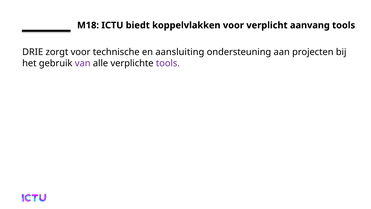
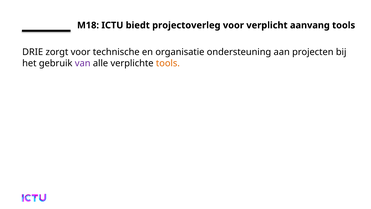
koppelvlakken: koppelvlakken -> projectoverleg
aansluiting: aansluiting -> organisatie
tools at (168, 63) colour: purple -> orange
